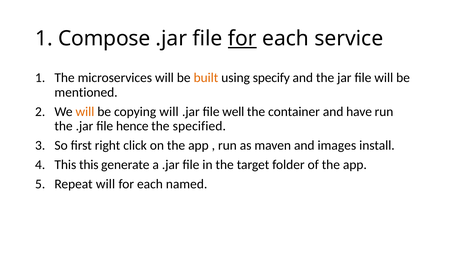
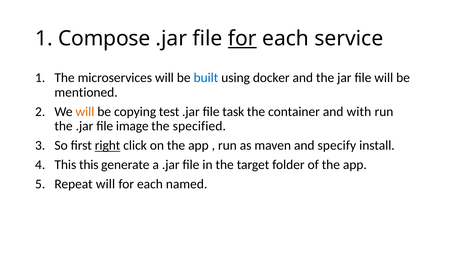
built colour: orange -> blue
specify: specify -> docker
copying will: will -> test
well: well -> task
have: have -> with
hence: hence -> image
right underline: none -> present
images: images -> specify
